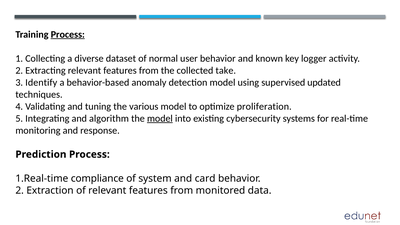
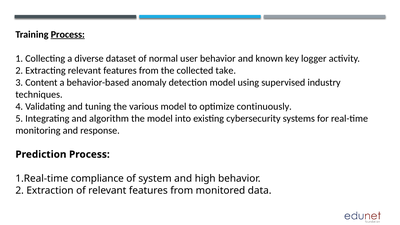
Identify: Identify -> Content
updated: updated -> industry
proliferation: proliferation -> continuously
model at (160, 118) underline: present -> none
card: card -> high
